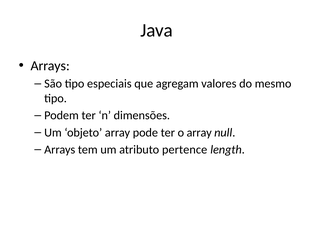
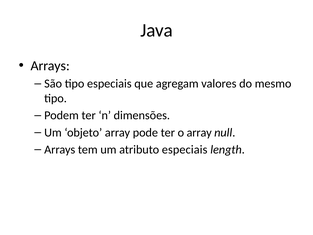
atributo pertence: pertence -> especiais
